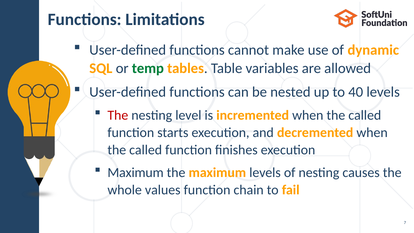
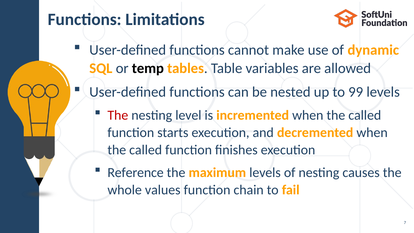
temp colour: green -> black
40: 40 -> 99
Maximum at (136, 172): Maximum -> Reference
